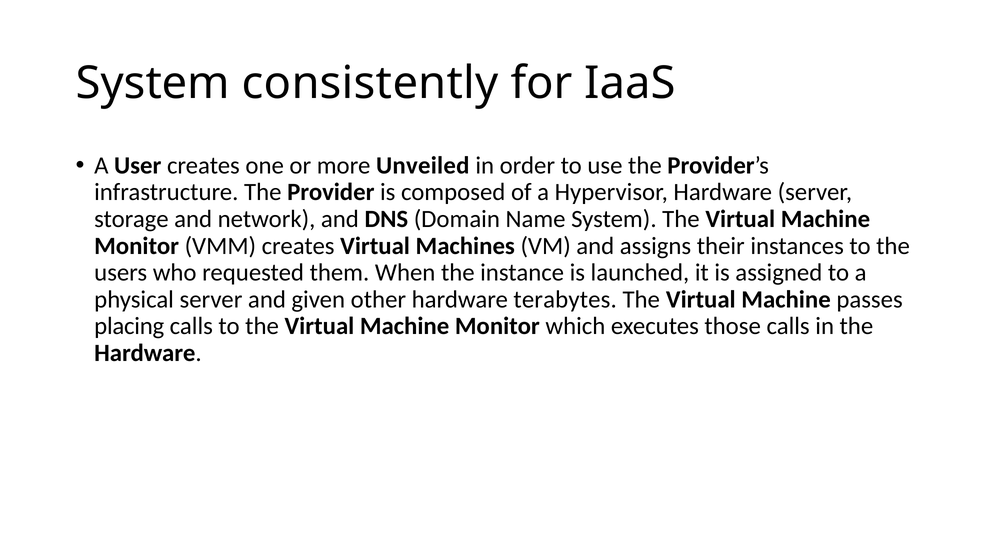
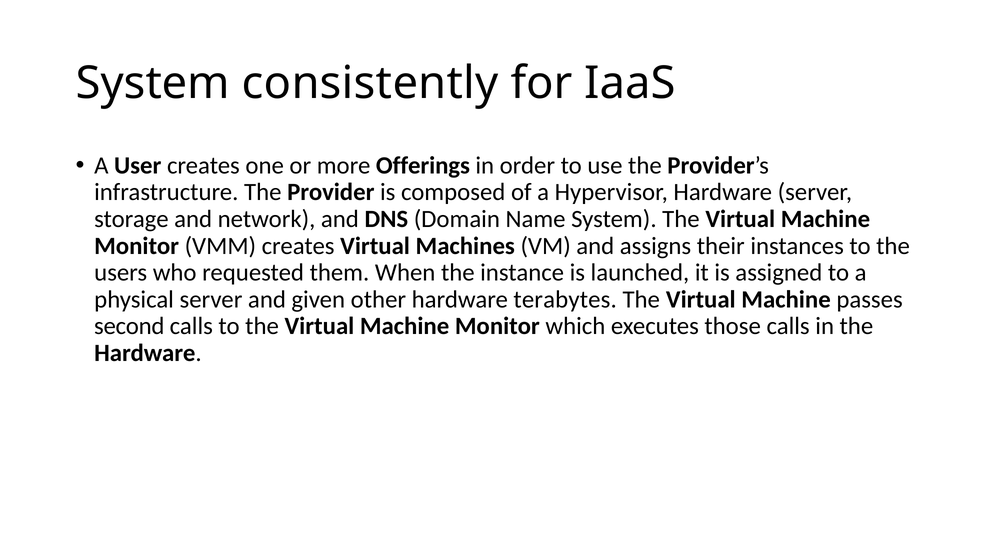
Unveiled: Unveiled -> Offerings
placing: placing -> second
